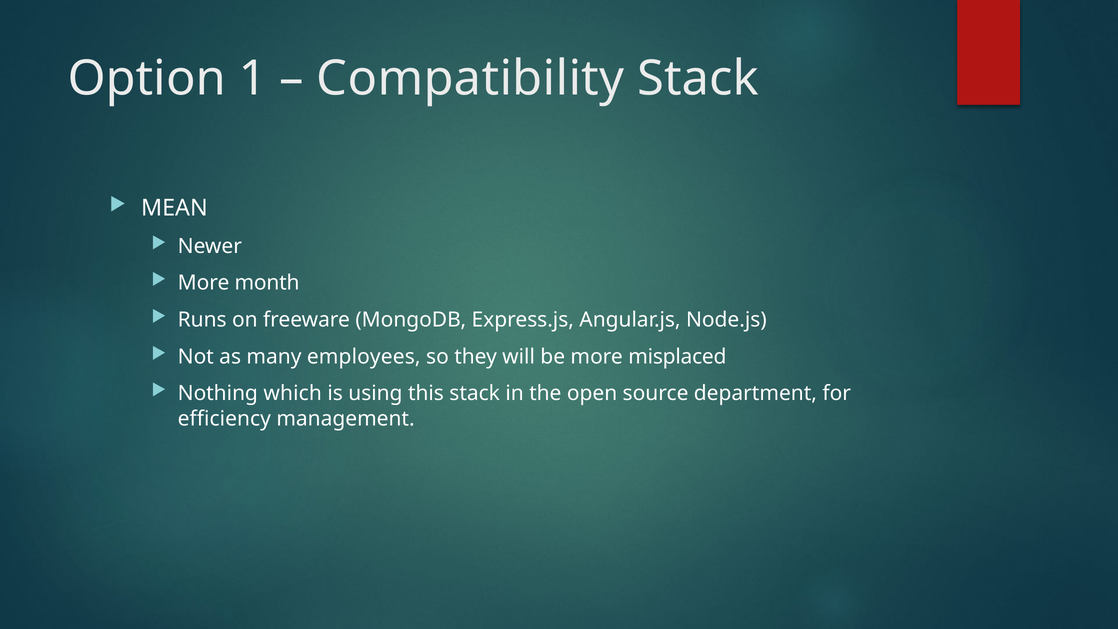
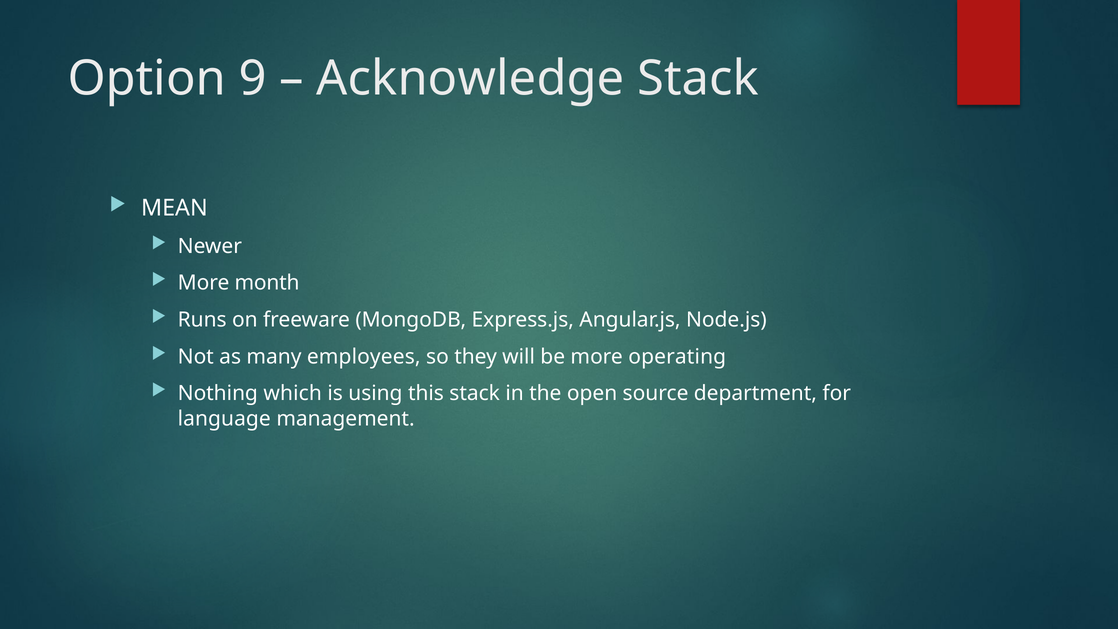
1: 1 -> 9
Compatibility: Compatibility -> Acknowledge
misplaced: misplaced -> operating
efficiency: efficiency -> language
